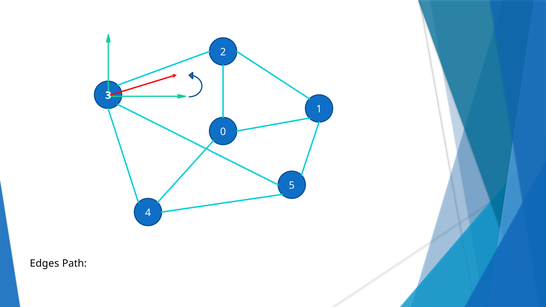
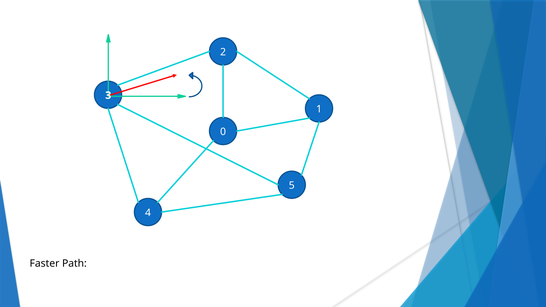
Edges: Edges -> Faster
